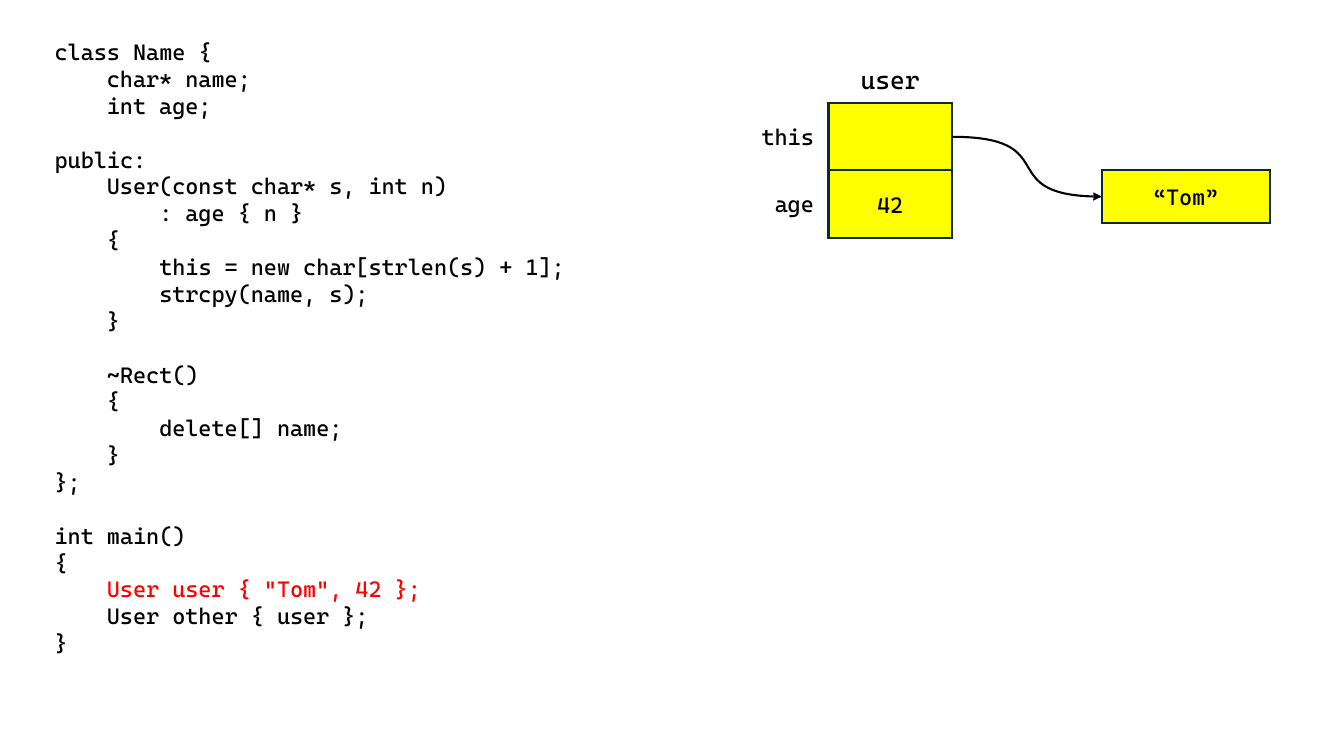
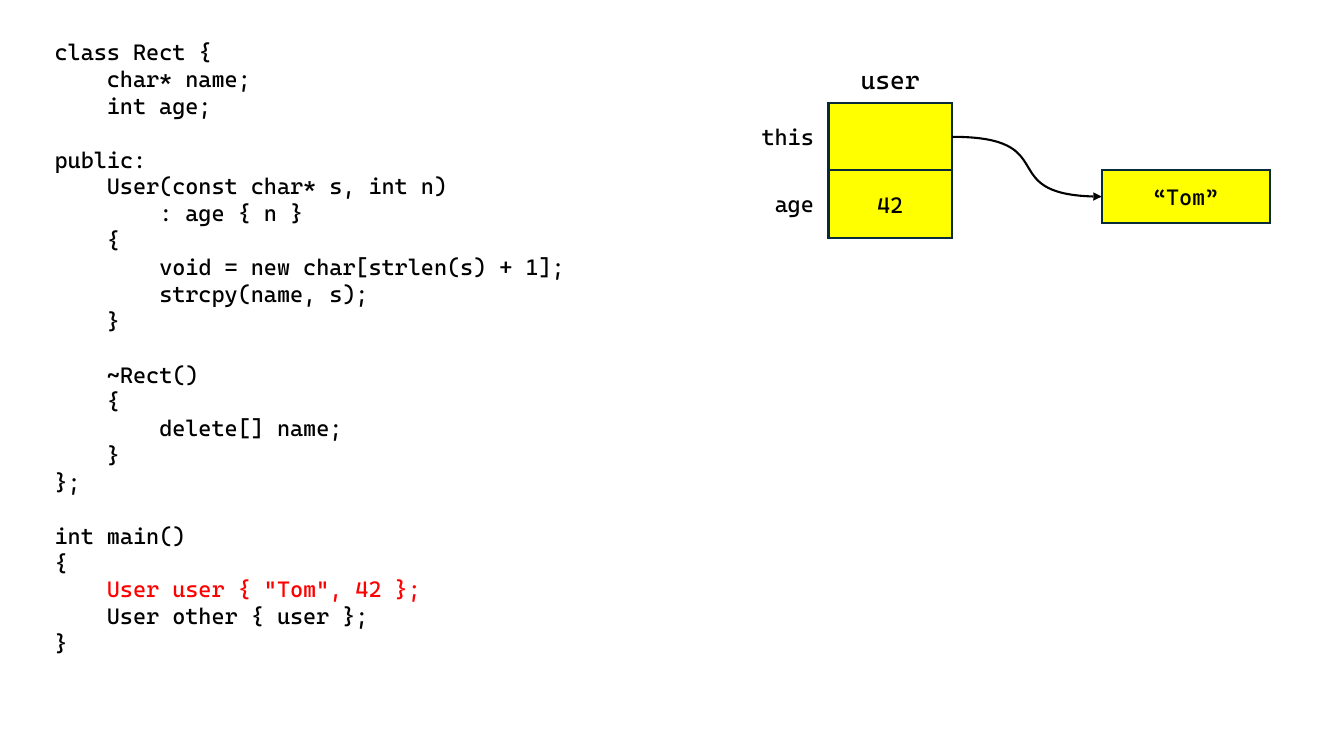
class Name: Name -> Rect
this at (186, 268): this -> void
